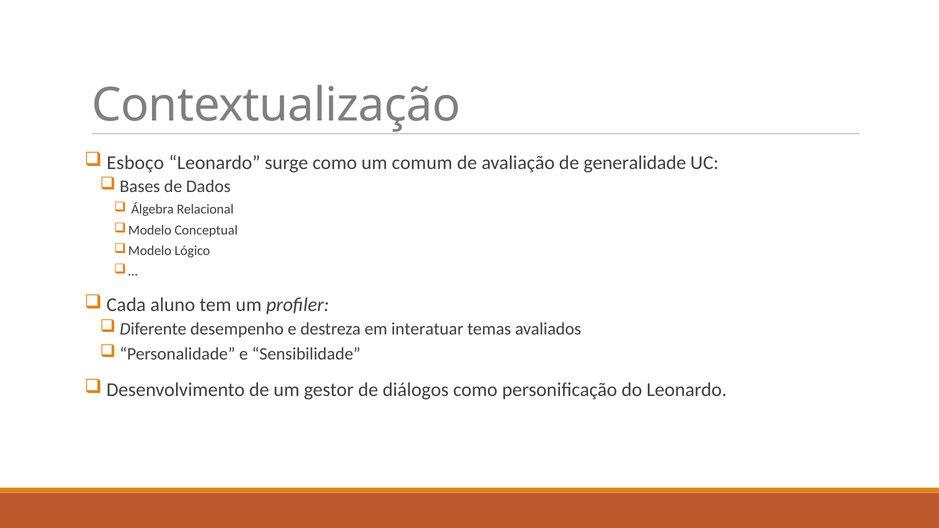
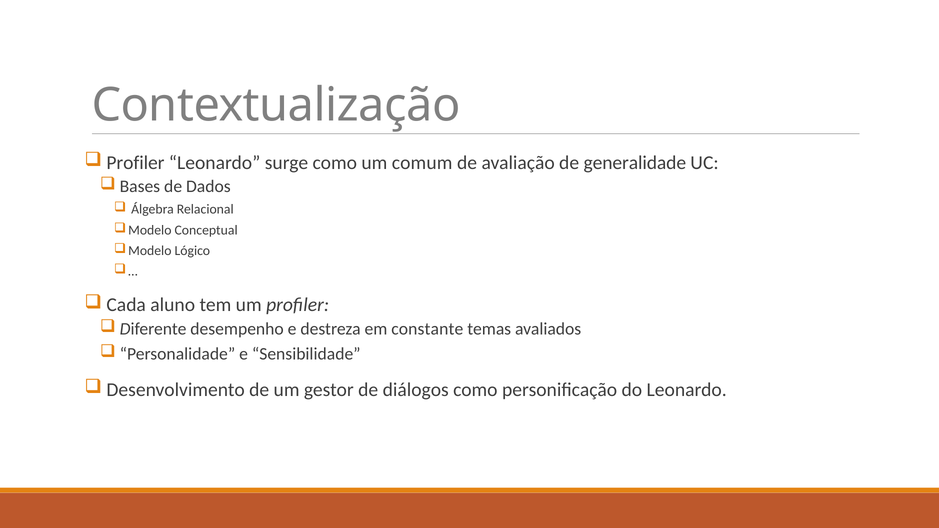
Esboço at (135, 163): Esboço -> Profiler
interatuar: interatuar -> constante
